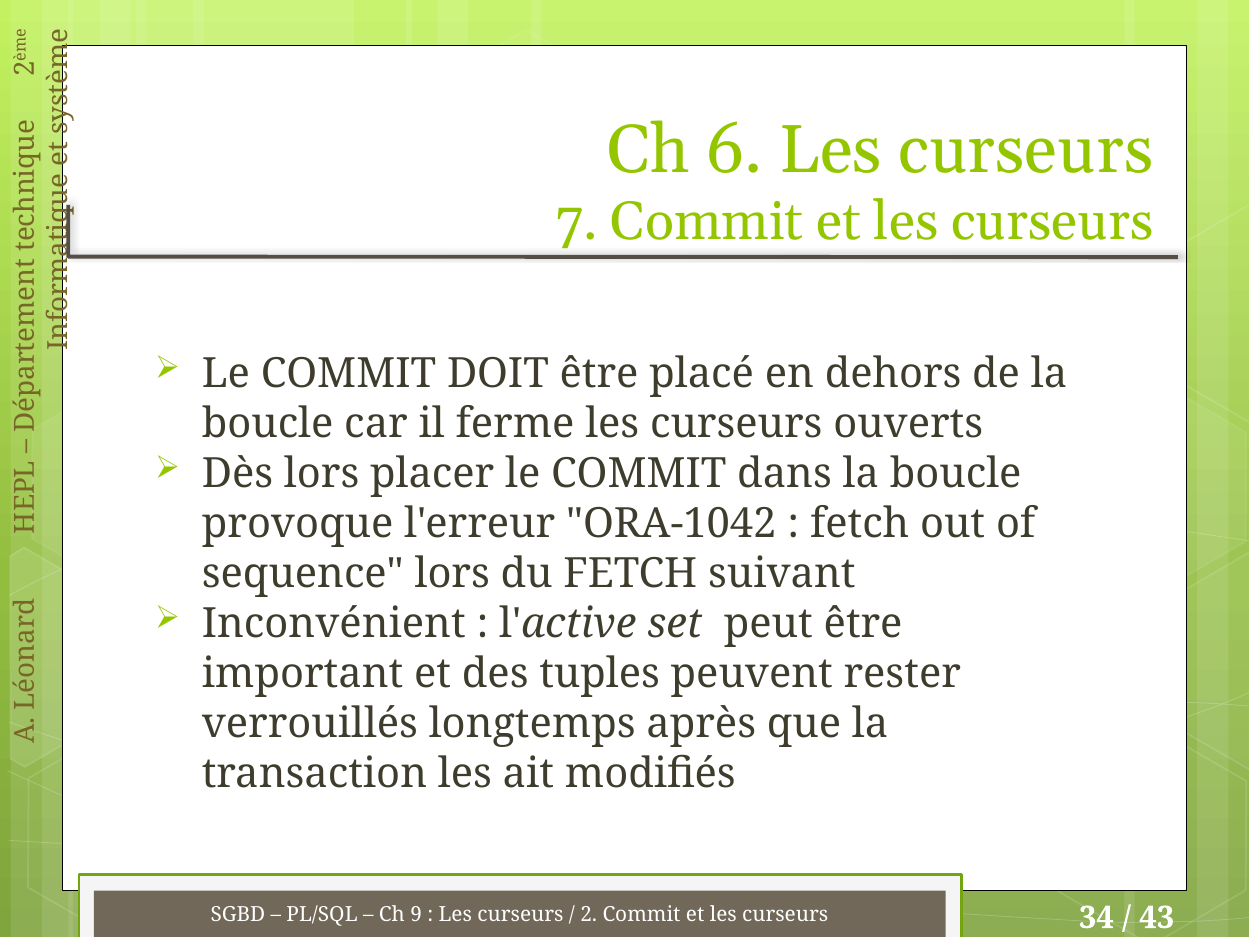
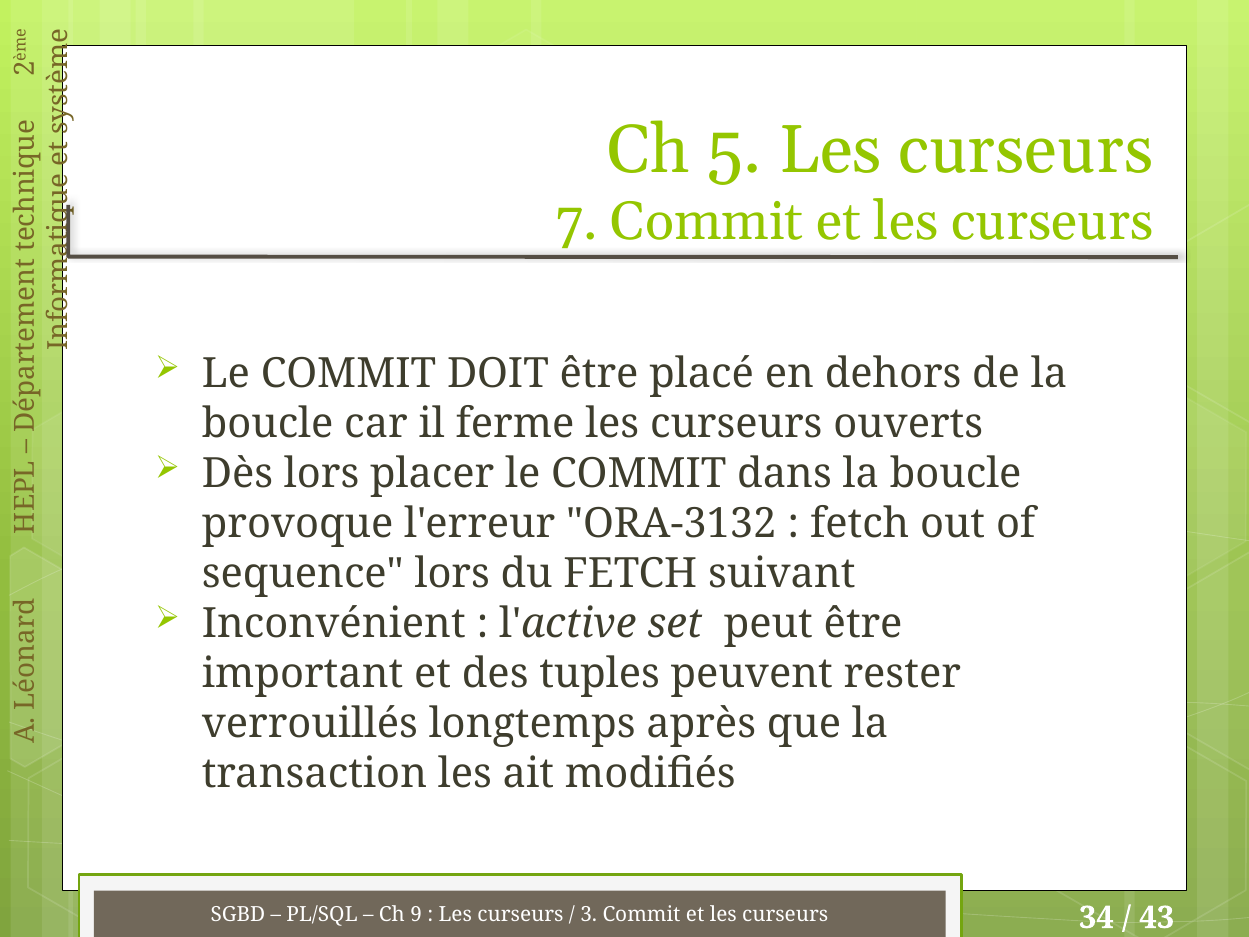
6: 6 -> 5
ORA-1042: ORA-1042 -> ORA-3132
2 at (589, 915): 2 -> 3
